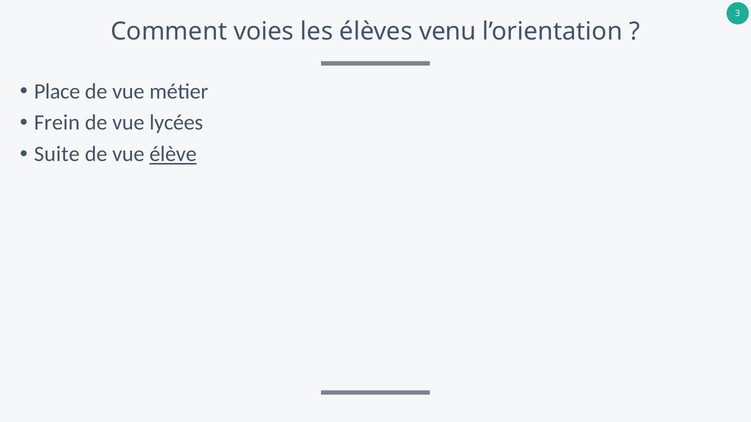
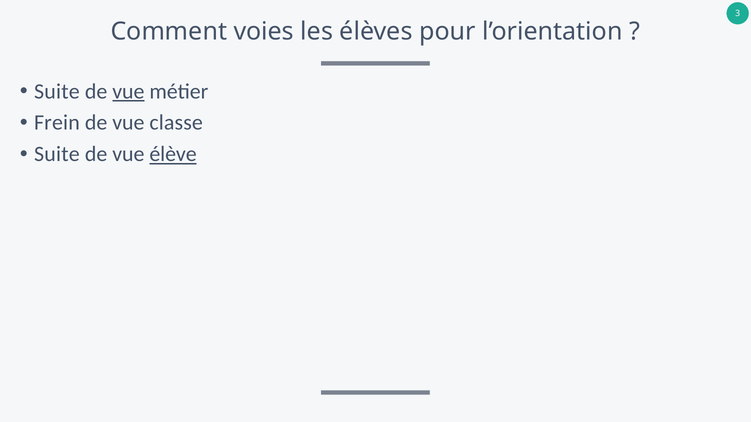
venu: venu -> pour
Place at (57, 91): Place -> Suite
vue at (128, 91) underline: none -> present
lycées: lycées -> classe
